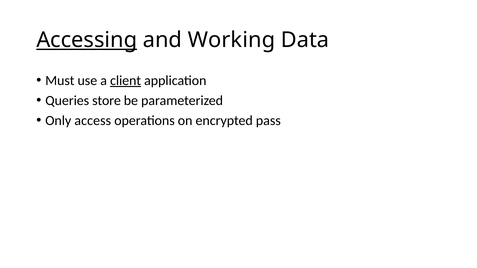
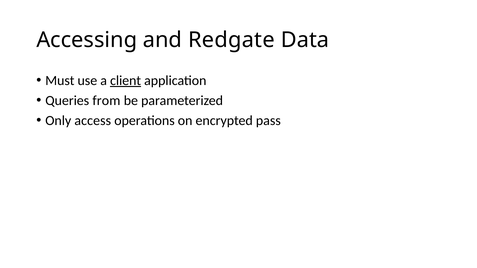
Accessing underline: present -> none
Working: Working -> Redgate
store: store -> from
